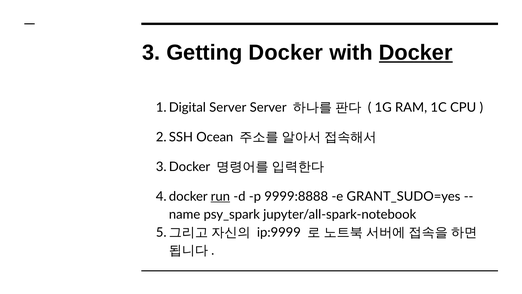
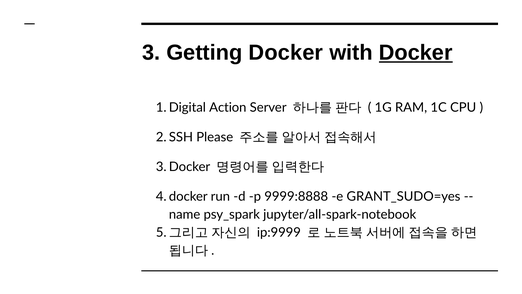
Server at (228, 107): Server -> Action
Ocean: Ocean -> Please
run underline: present -> none
